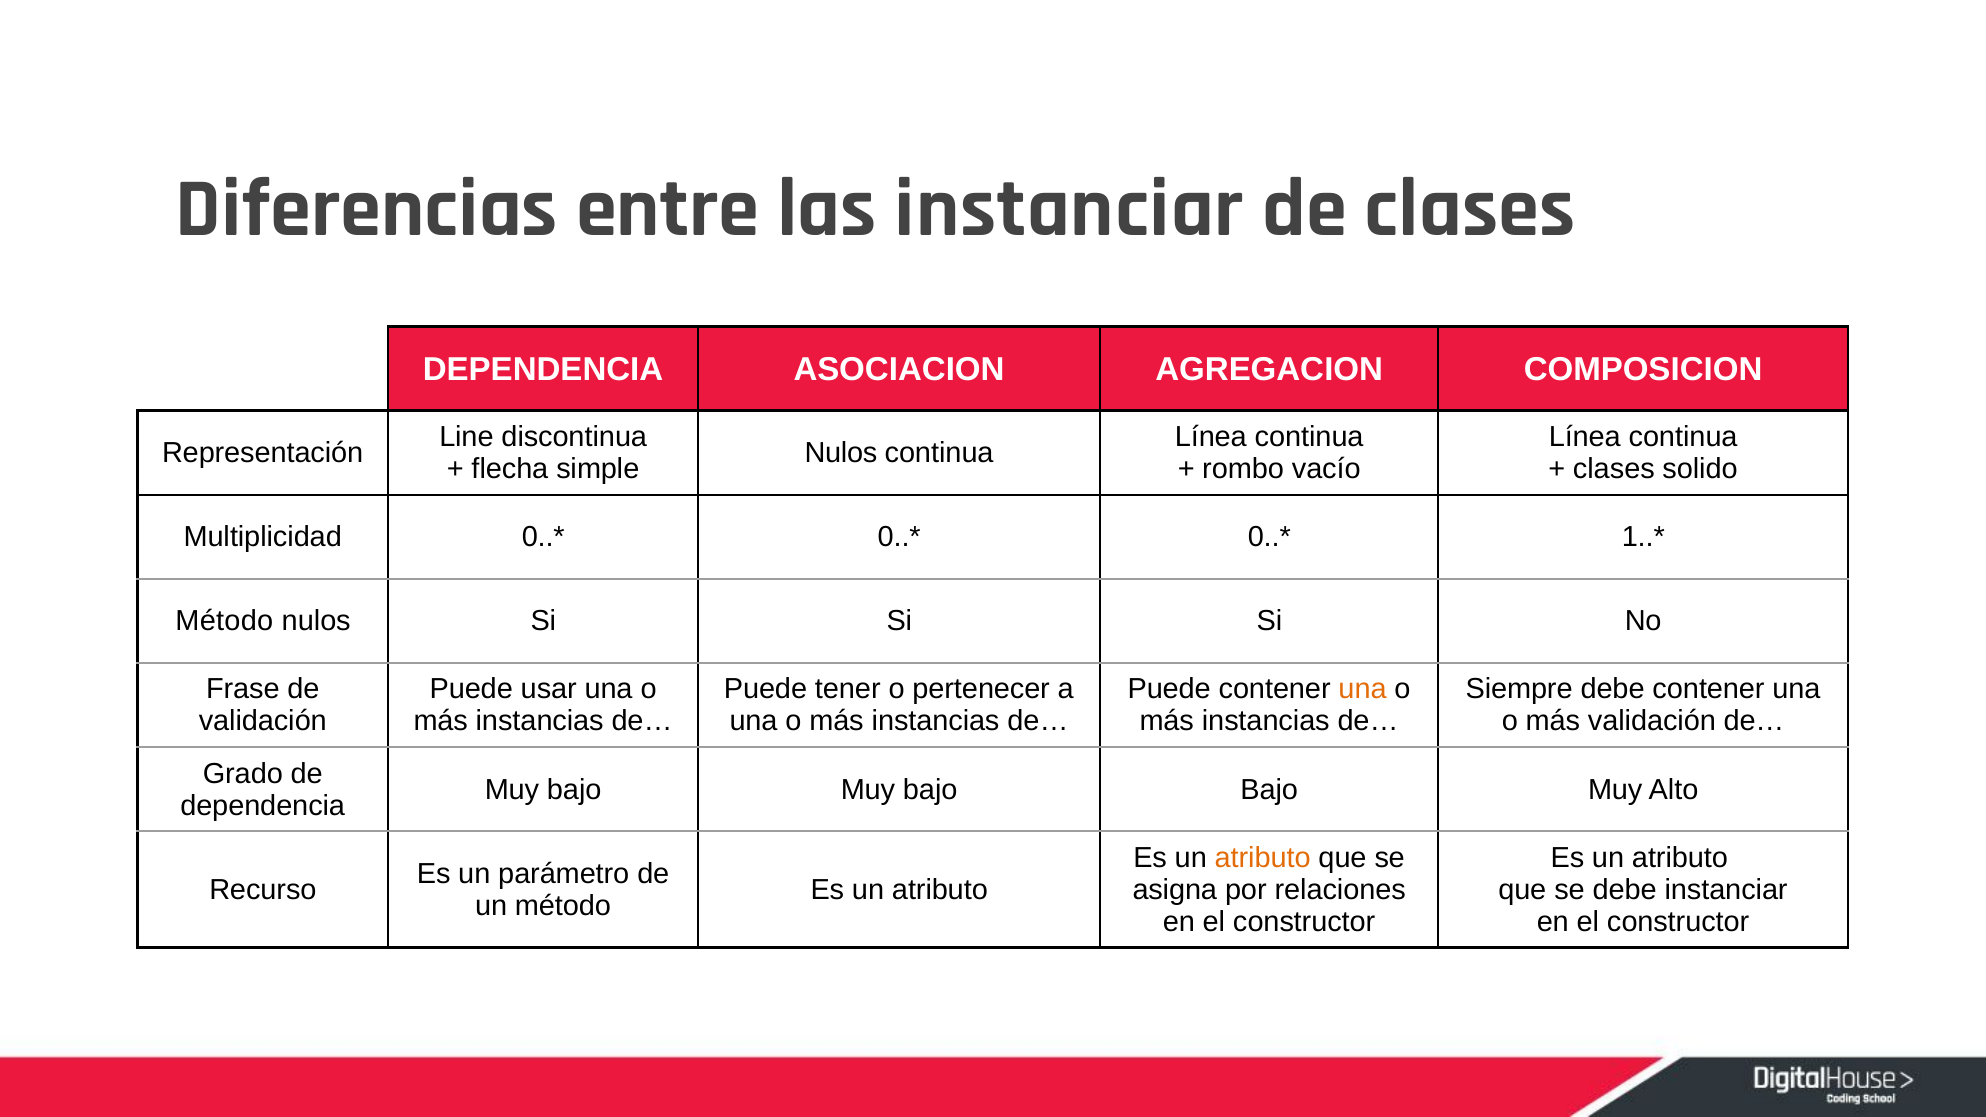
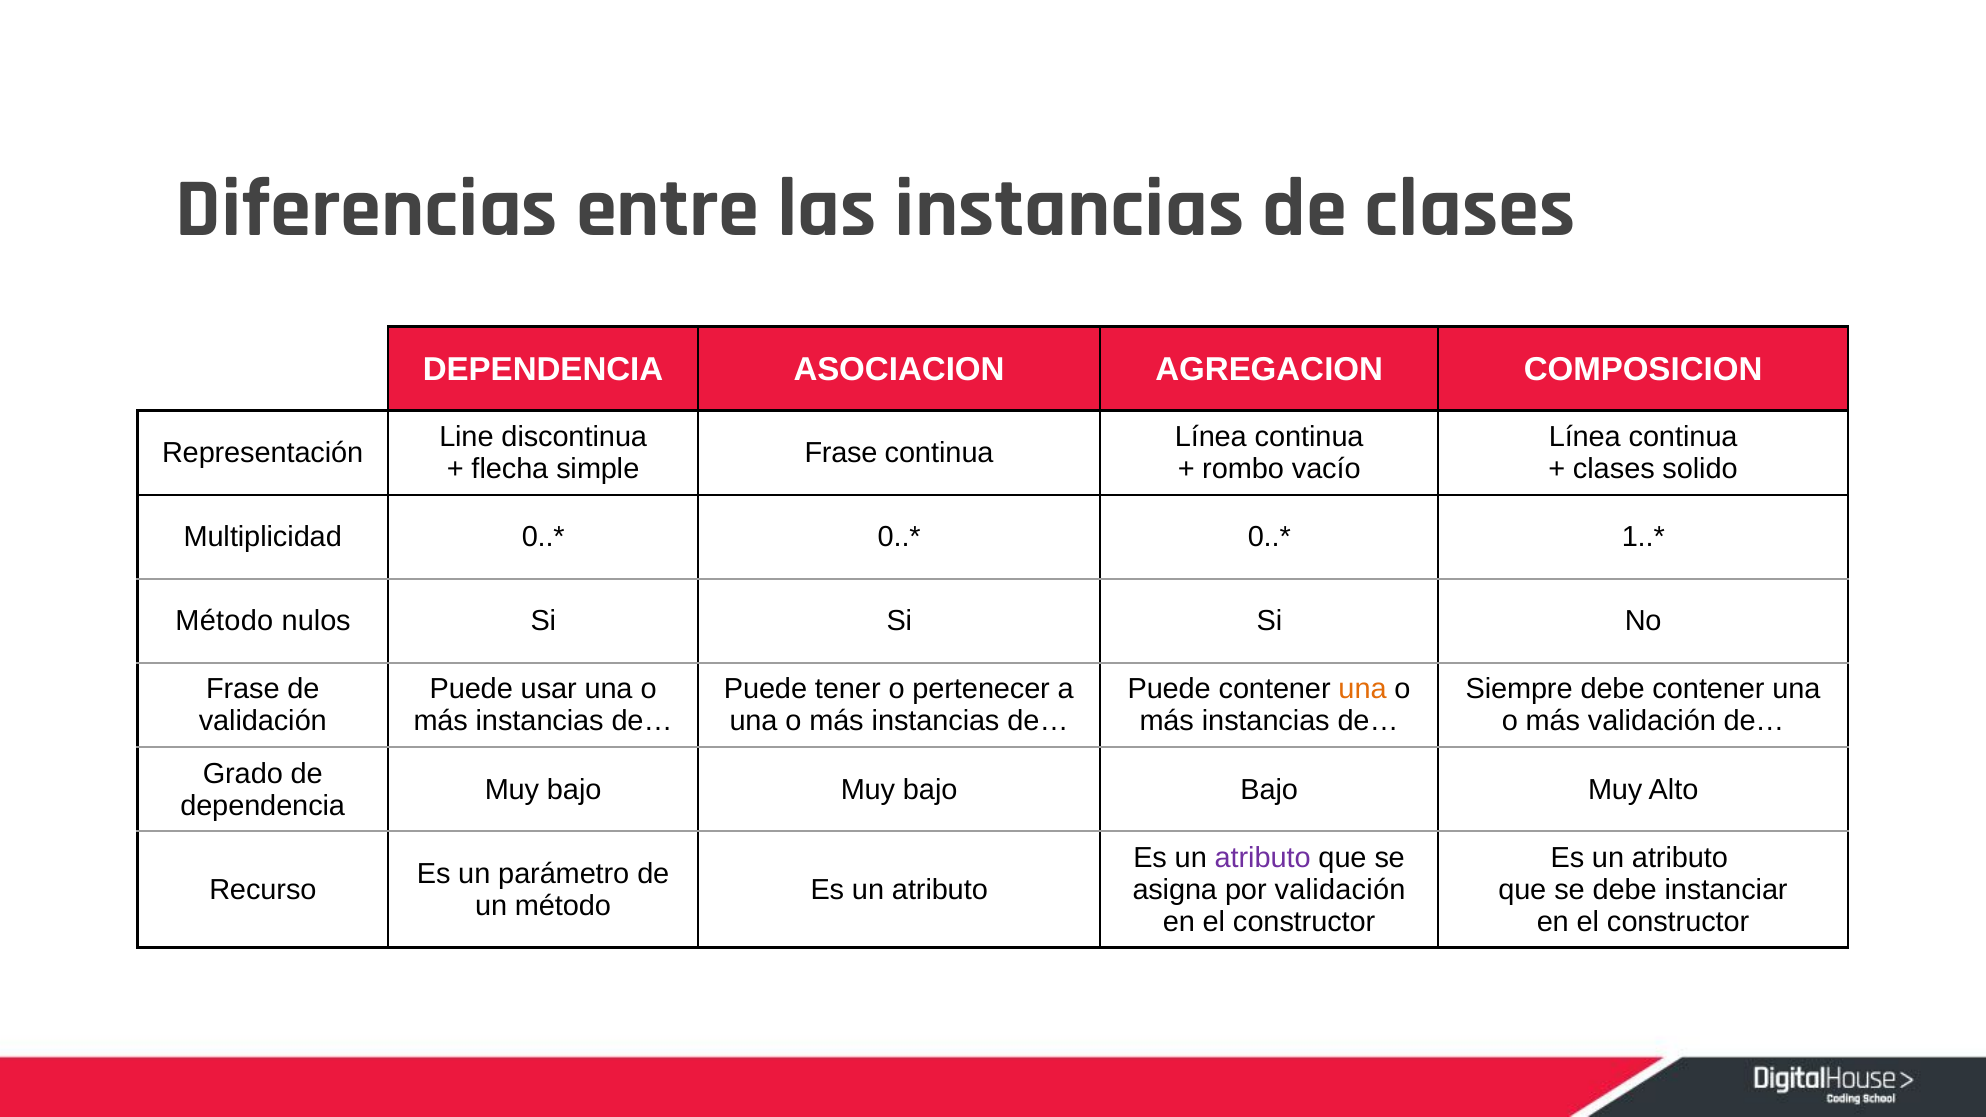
las instanciar: instanciar -> instancias
Nulos at (841, 453): Nulos -> Frase
atributo at (1263, 858) colour: orange -> purple
por relaciones: relaciones -> validación
